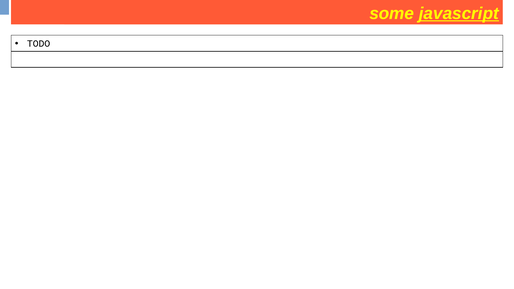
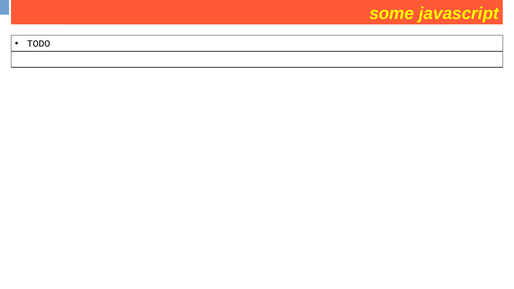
javascript underline: present -> none
